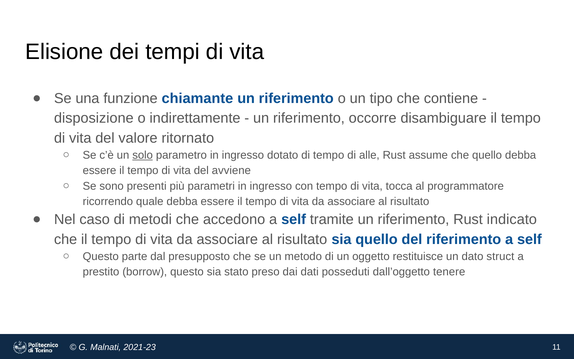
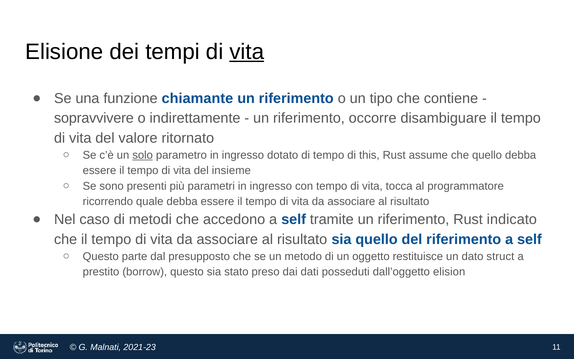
vita at (247, 52) underline: none -> present
disposizione: disposizione -> sopravvivere
alle: alle -> this
avviene: avviene -> insieme
tenere: tenere -> elision
